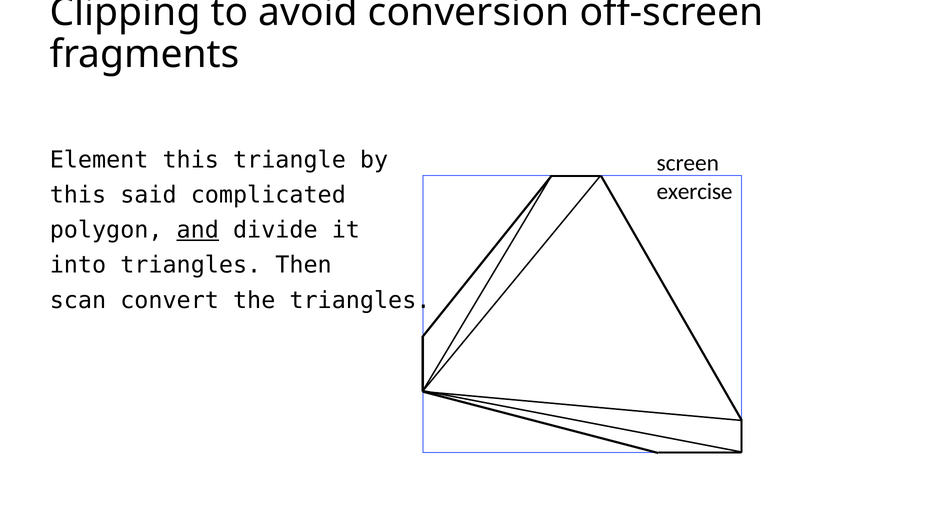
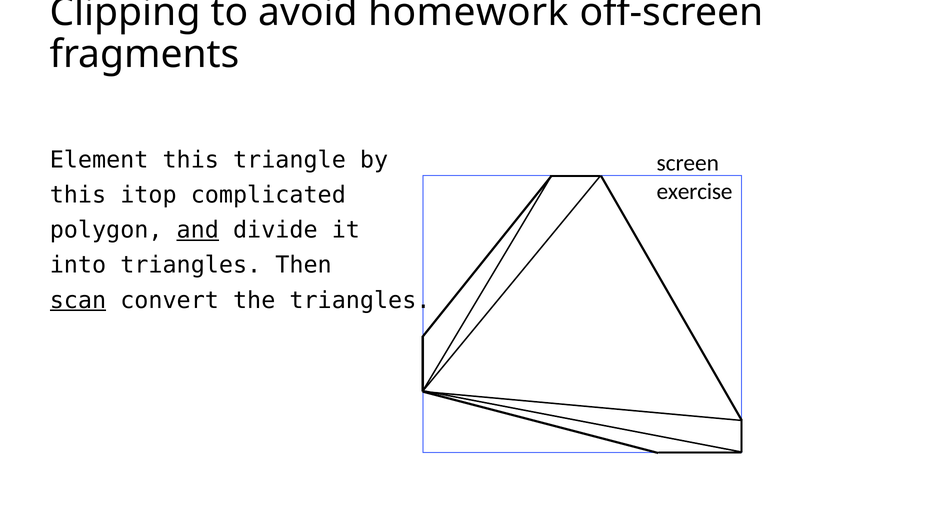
conversion: conversion -> homework
said: said -> itop
scan underline: none -> present
